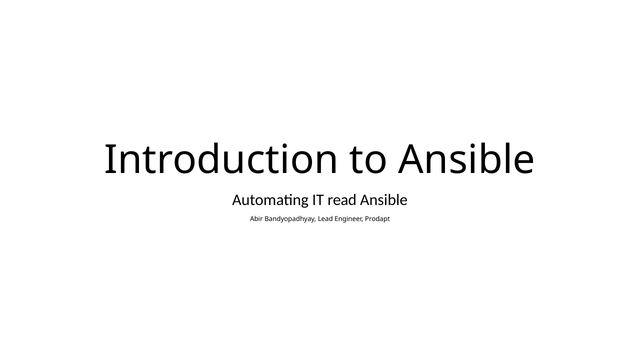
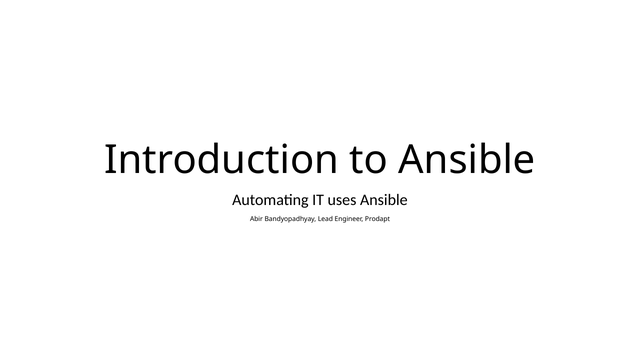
read: read -> uses
